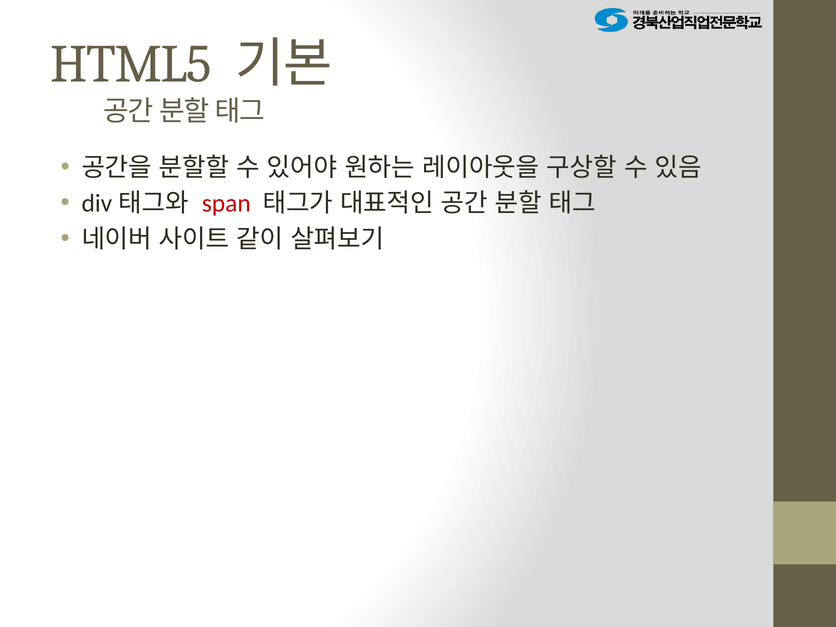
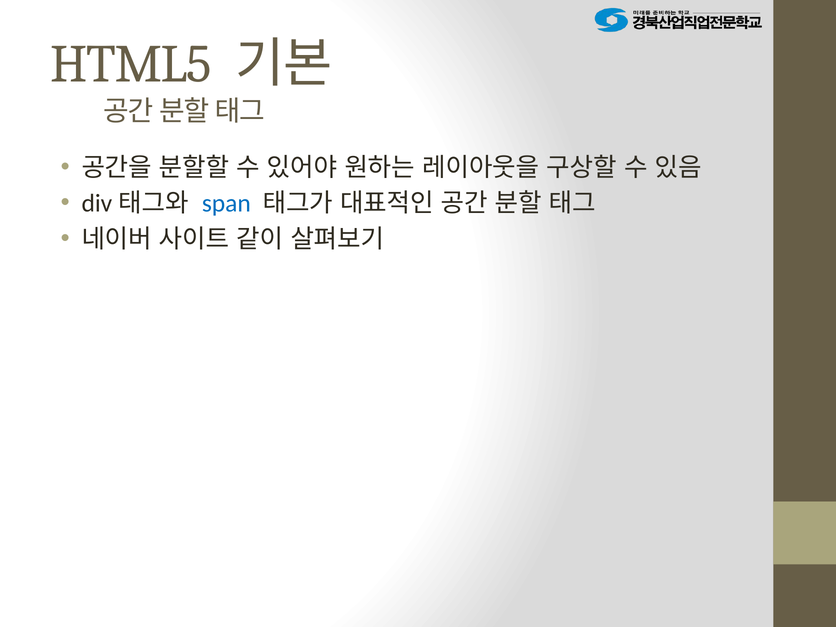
span colour: red -> blue
